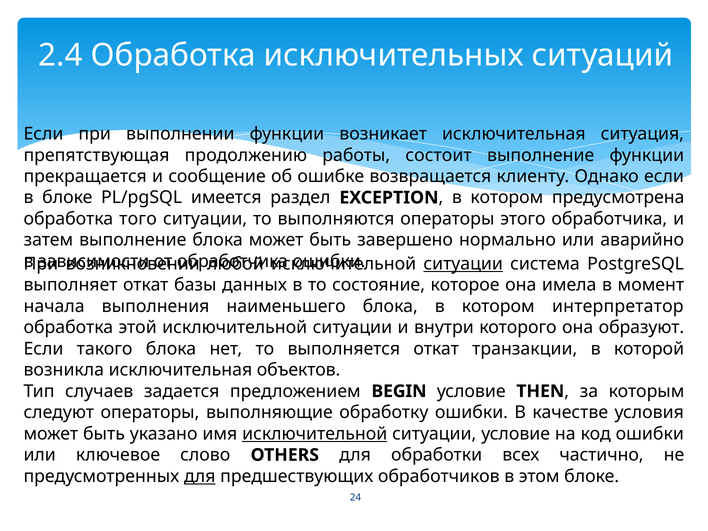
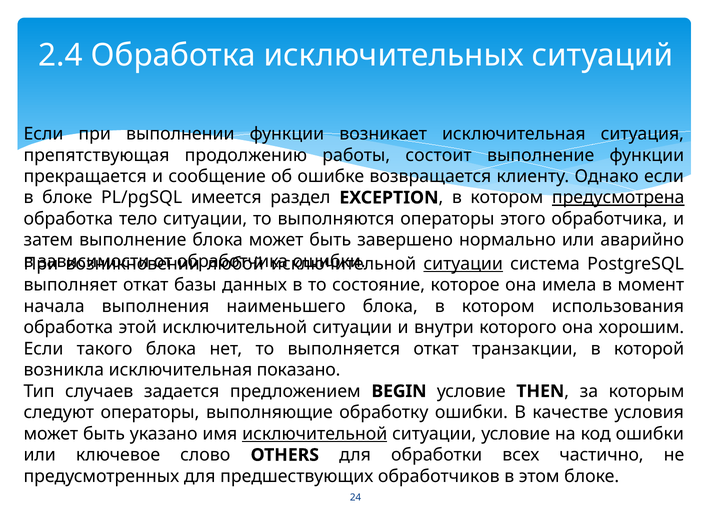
предусмотрена underline: none -> present
того: того -> тело
интерпретатор: интерпретатор -> использования
образуют: образуют -> хорошим
объектов: объектов -> показано
для at (200, 476) underline: present -> none
